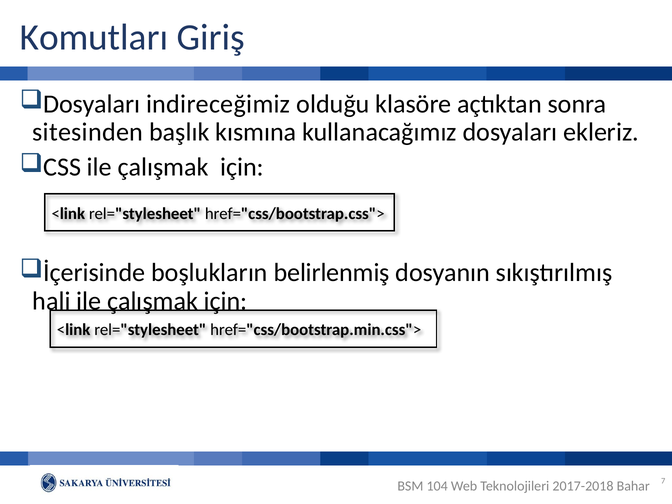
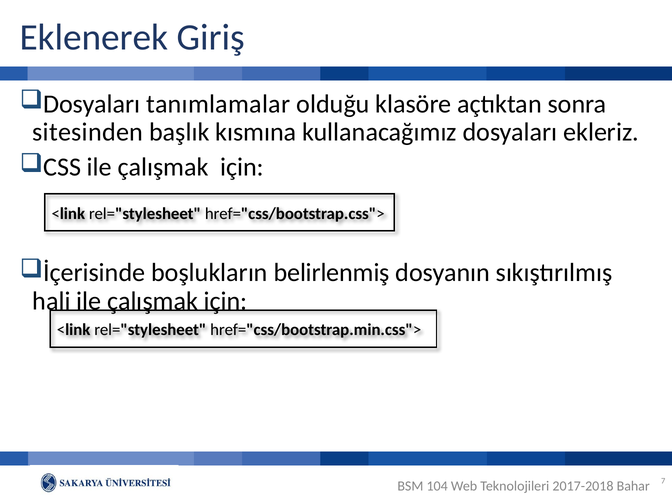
Komutları: Komutları -> Eklenerek
indireceğimiz: indireceğimiz -> tanımlamalar
